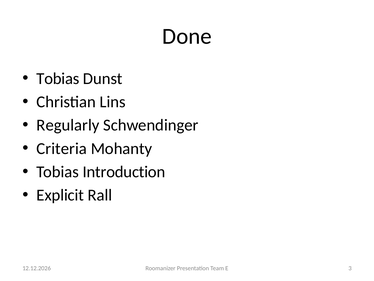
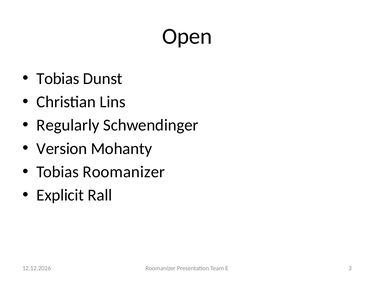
Done: Done -> Open
Criteria: Criteria -> Version
Tobias Introduction: Introduction -> Roomanizer
